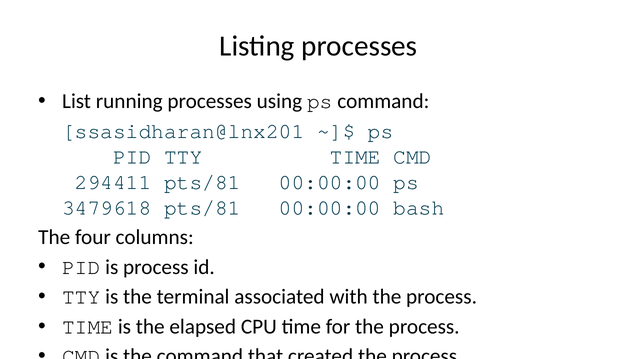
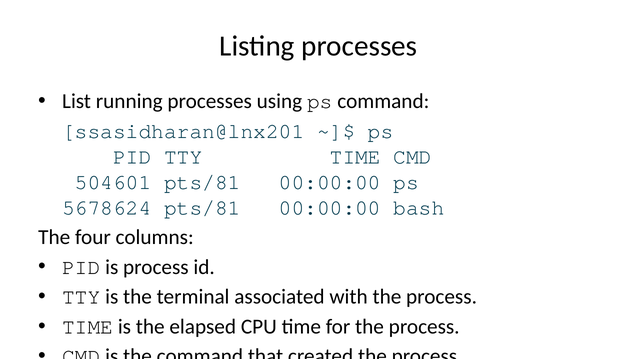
294411: 294411 -> 504601
3479618: 3479618 -> 5678624
